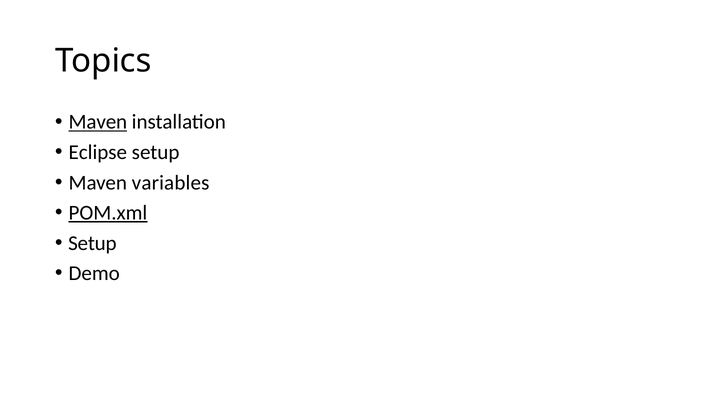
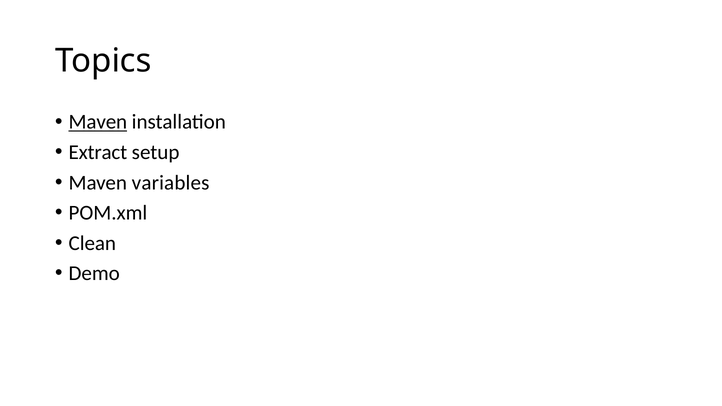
Eclipse: Eclipse -> Extract
POM.xml underline: present -> none
Setup at (92, 243): Setup -> Clean
